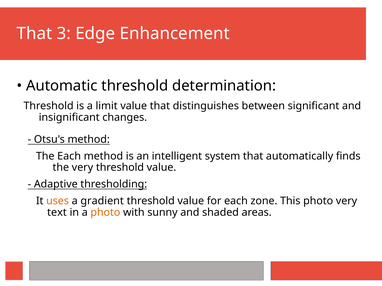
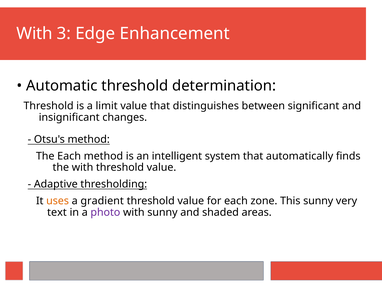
That at (34, 34): That -> With
the very: very -> with
This photo: photo -> sunny
photo at (105, 213) colour: orange -> purple
